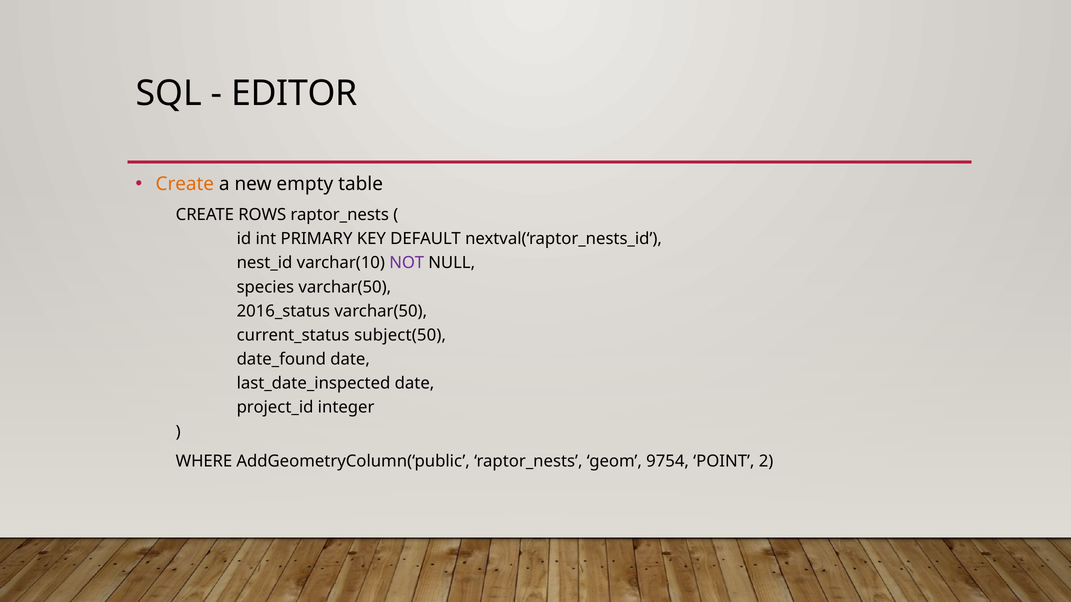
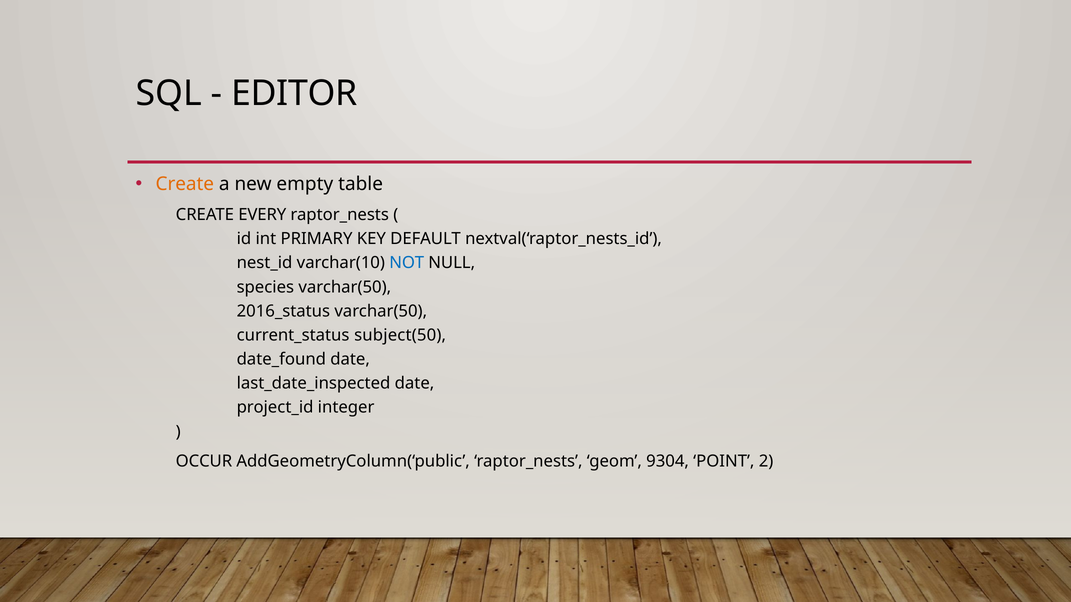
ROWS: ROWS -> EVERY
NOT colour: purple -> blue
WHERE: WHERE -> OCCUR
9754: 9754 -> 9304
